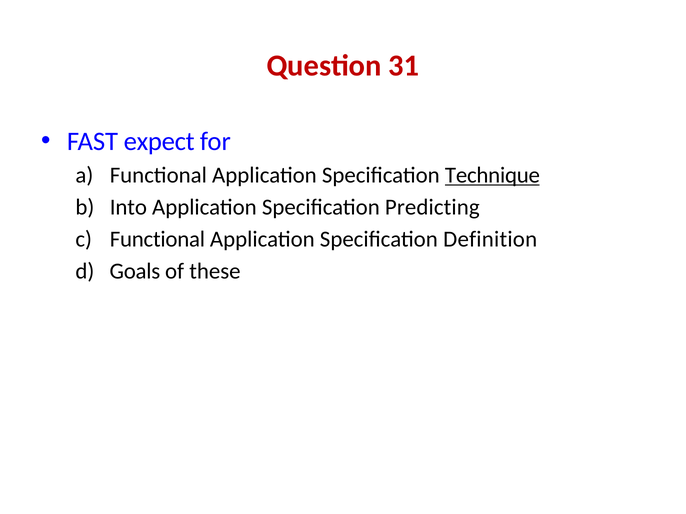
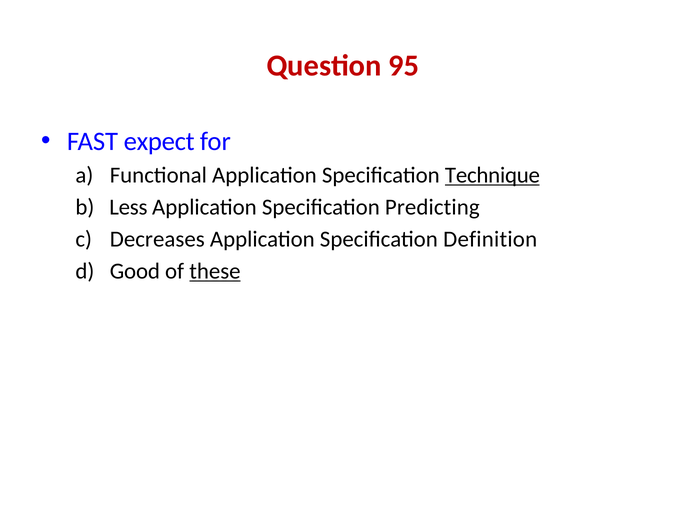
31: 31 -> 95
Into: Into -> Less
Functional at (157, 239): Functional -> Decreases
Goals: Goals -> Good
these underline: none -> present
